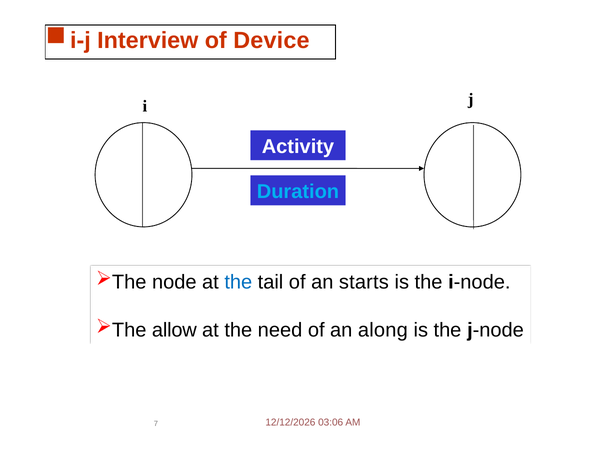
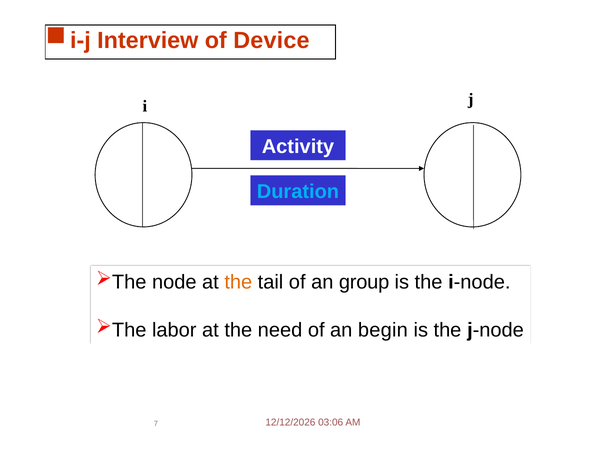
the at (238, 282) colour: blue -> orange
starts: starts -> group
allow: allow -> labor
along: along -> begin
